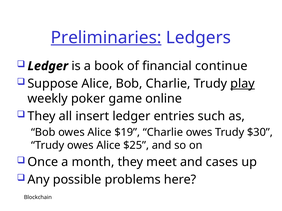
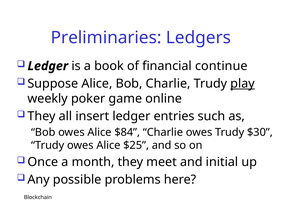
Preliminaries underline: present -> none
$19: $19 -> $84
cases: cases -> initial
